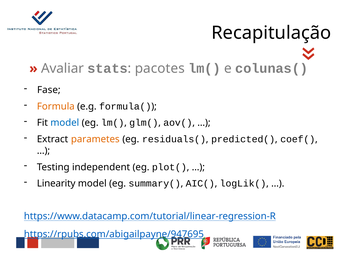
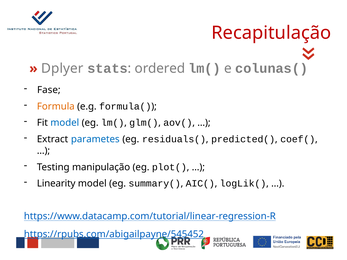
Recapitulação colour: black -> red
Avaliar: Avaliar -> Dplyer
pacotes: pacotes -> ordered
parametes colour: orange -> blue
independent: independent -> manipulação
https://rpubs.com/abigailpayne/947695: https://rpubs.com/abigailpayne/947695 -> https://rpubs.com/abigailpayne/545452
